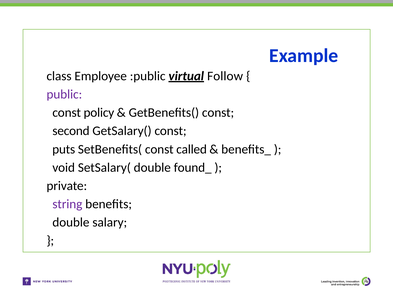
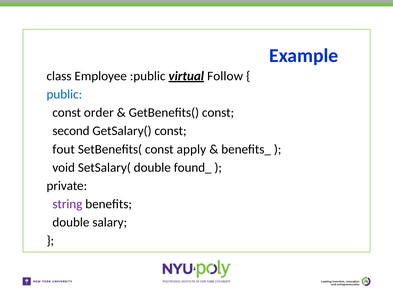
public colour: purple -> blue
policy: policy -> order
puts: puts -> fout
called: called -> apply
